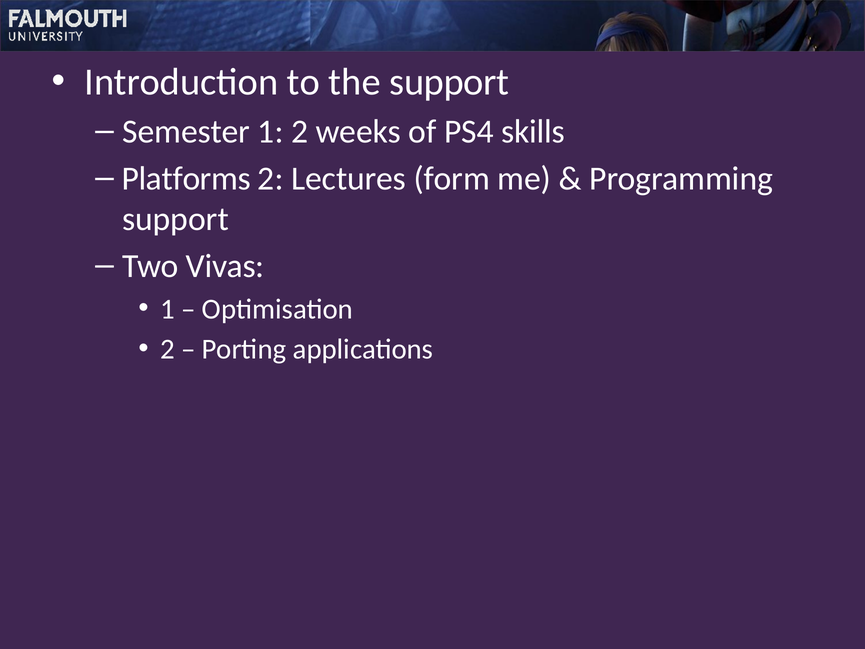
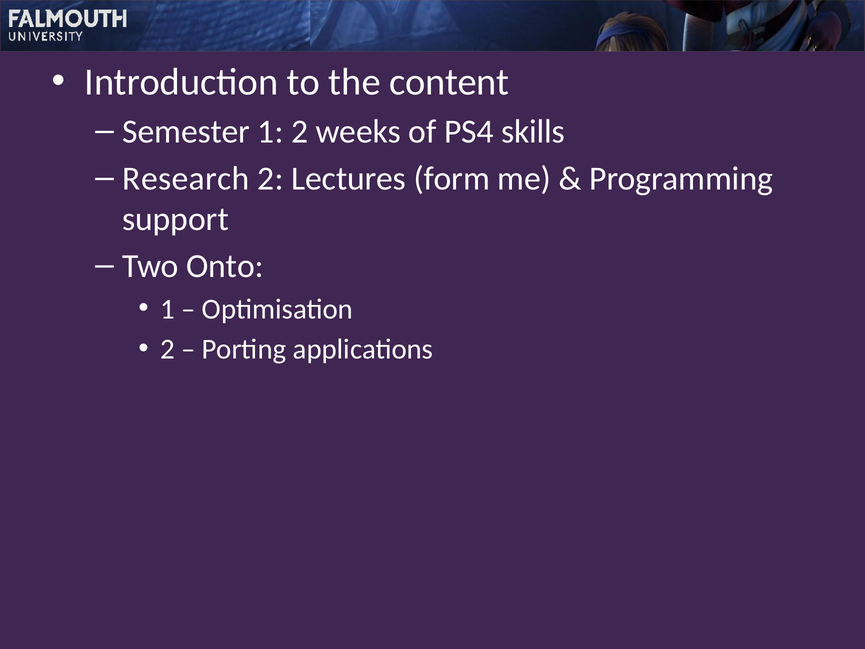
the support: support -> content
Platforms: Platforms -> Research
Vivas: Vivas -> Onto
